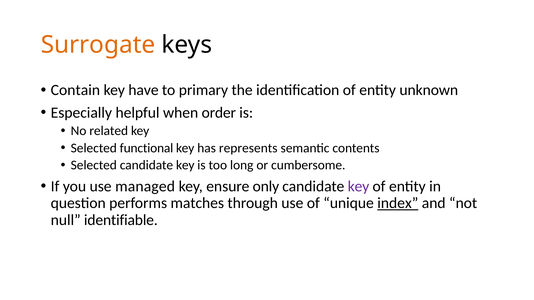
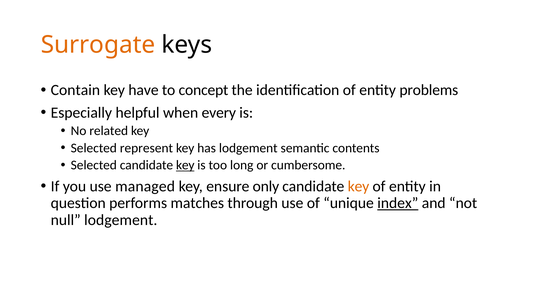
primary: primary -> concept
unknown: unknown -> problems
order: order -> every
functional: functional -> represent
has represents: represents -> lodgement
key at (185, 165) underline: none -> present
key at (358, 187) colour: purple -> orange
null identifiable: identifiable -> lodgement
